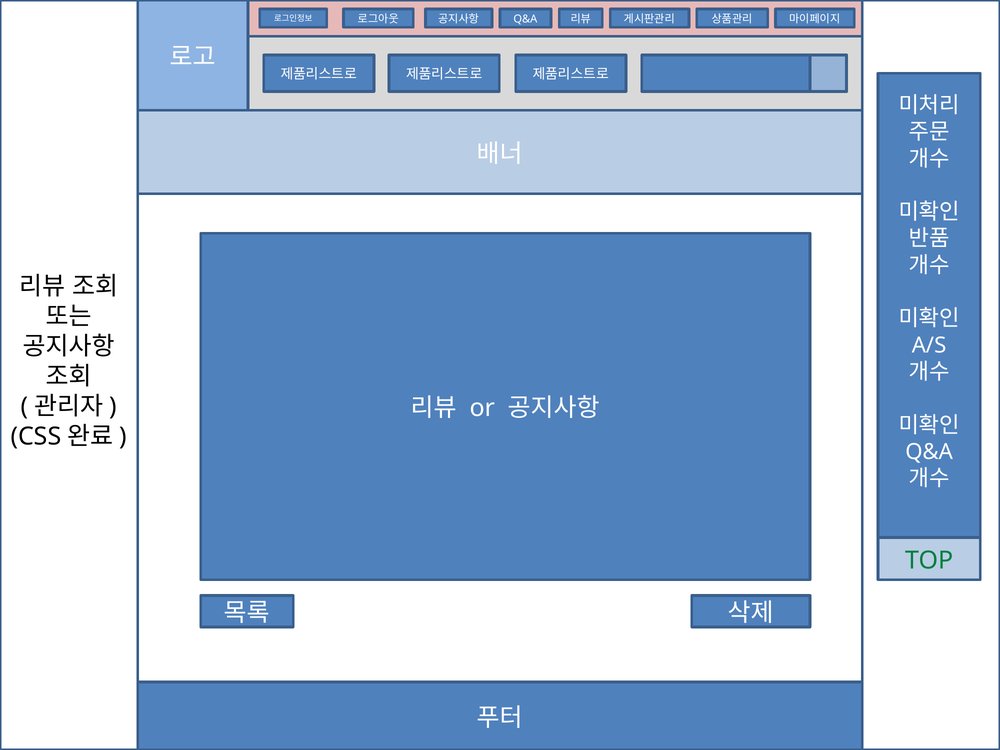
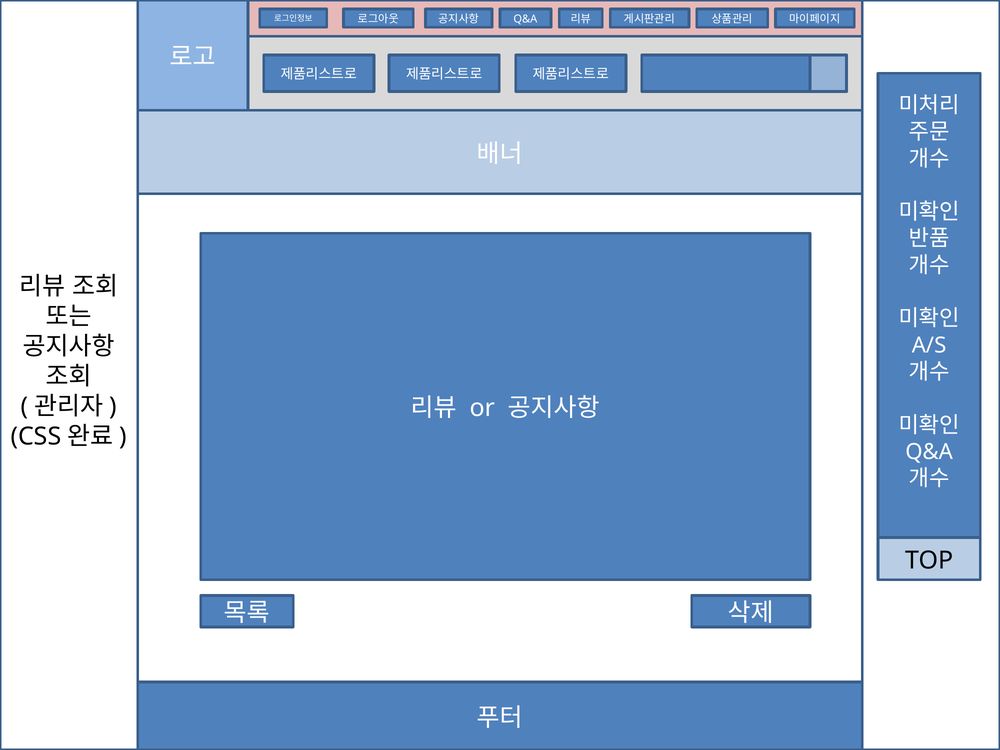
TOP colour: green -> black
